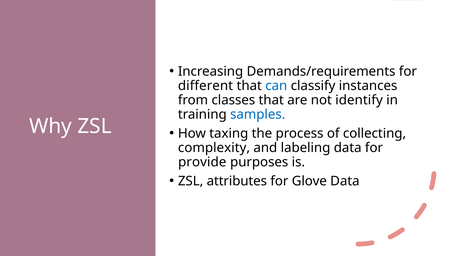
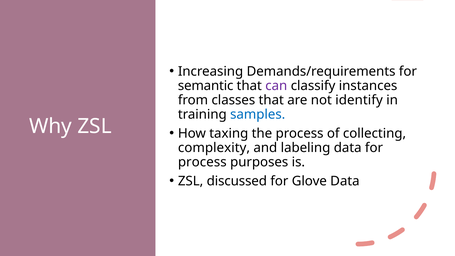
different: different -> semantic
can colour: blue -> purple
provide at (202, 162): provide -> process
attributes: attributes -> discussed
